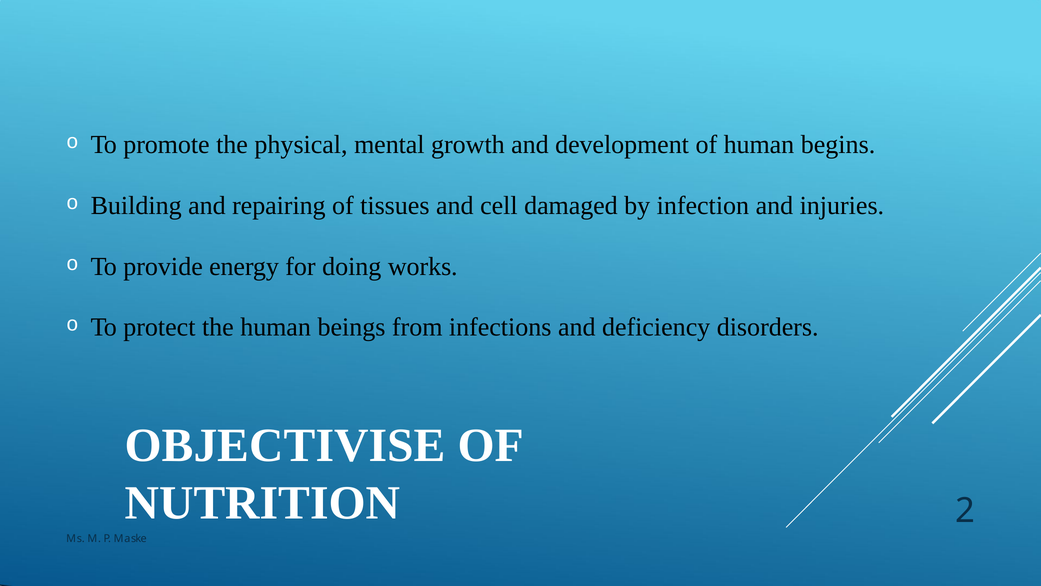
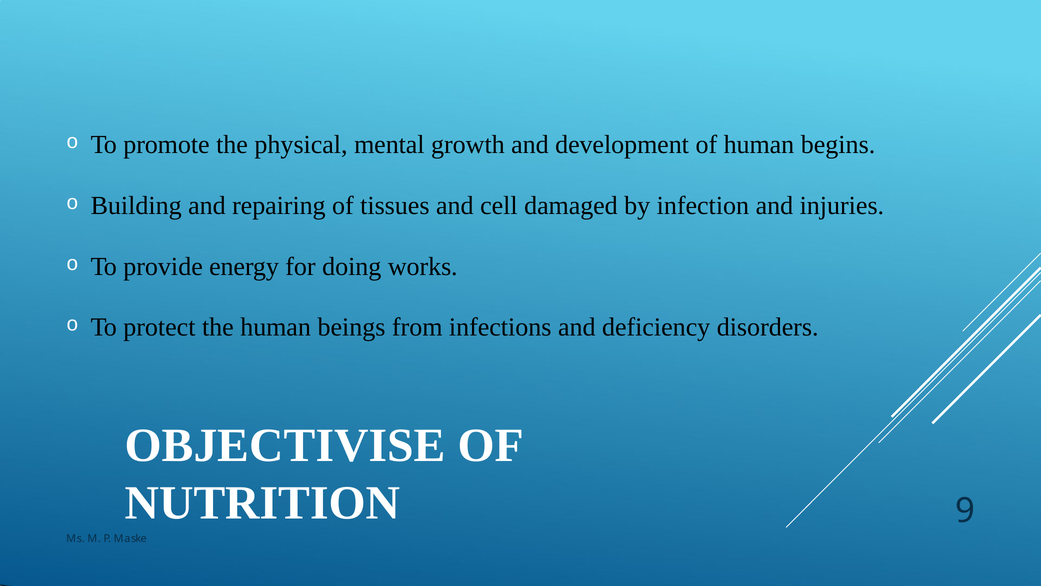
2: 2 -> 9
